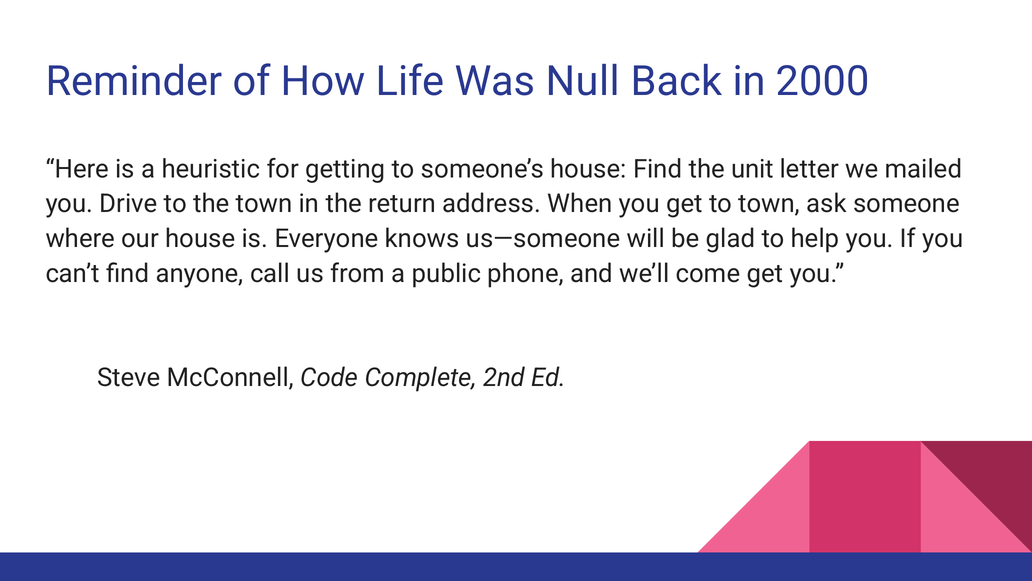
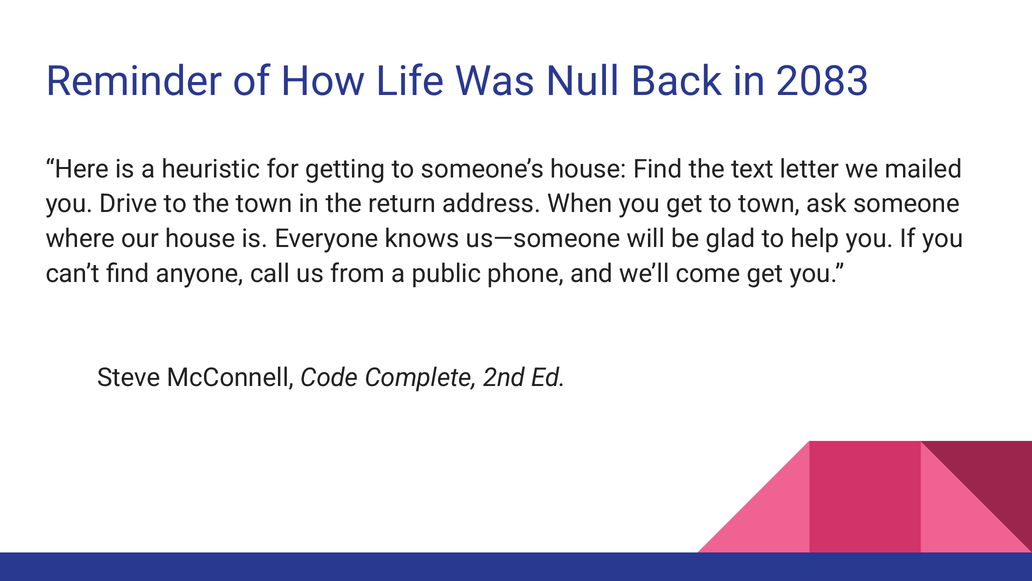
2000: 2000 -> 2083
unit: unit -> text
